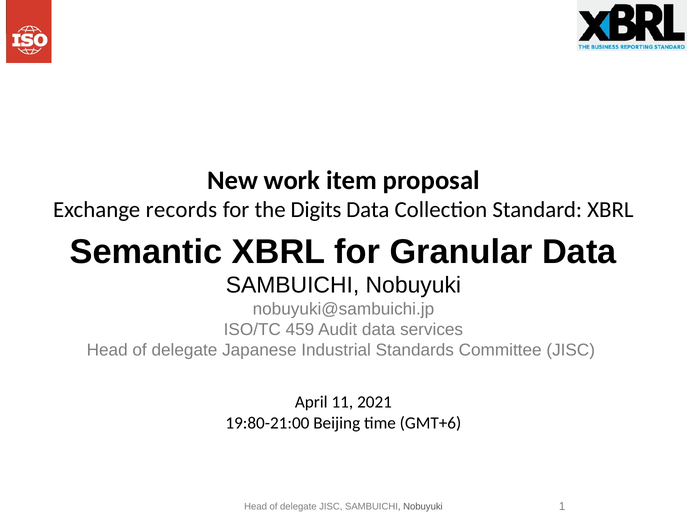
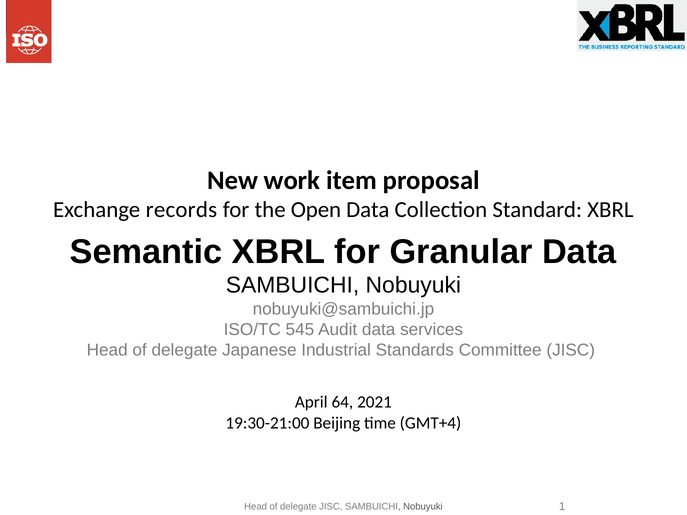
Digits: Digits -> Open
459: 459 -> 545
11: 11 -> 64
19:80-21:00: 19:80-21:00 -> 19:30-21:00
GMT+6: GMT+6 -> GMT+4
